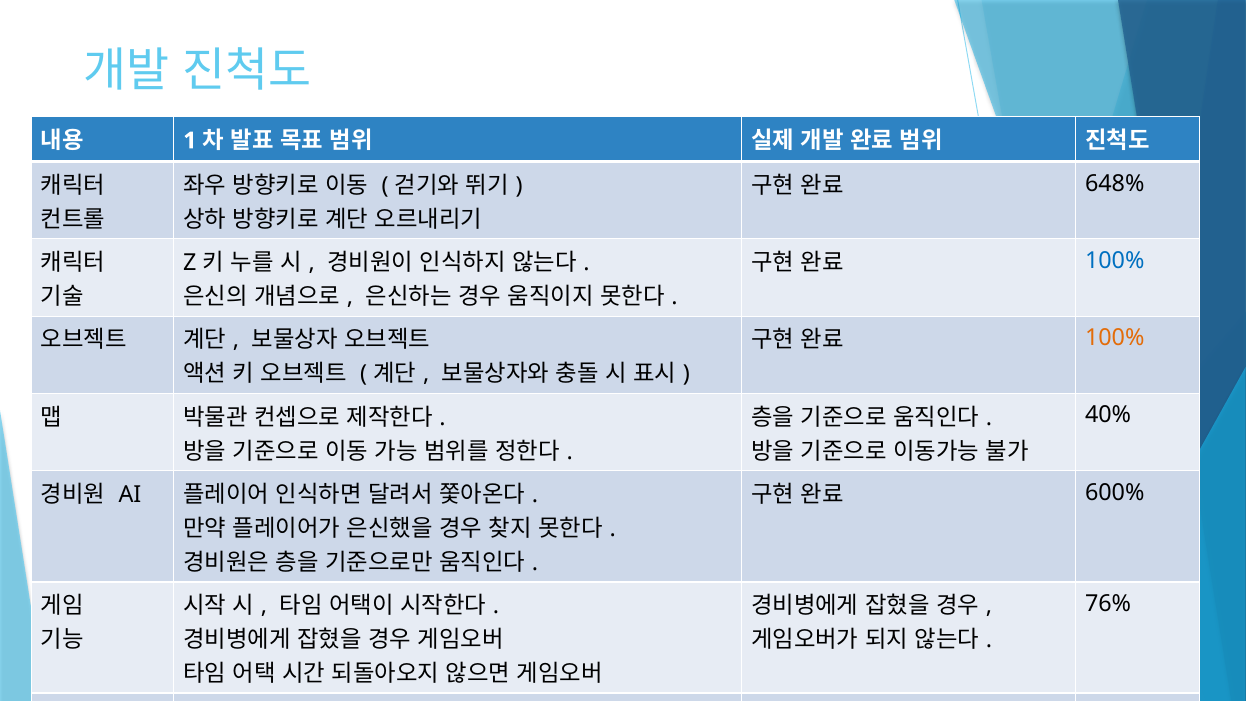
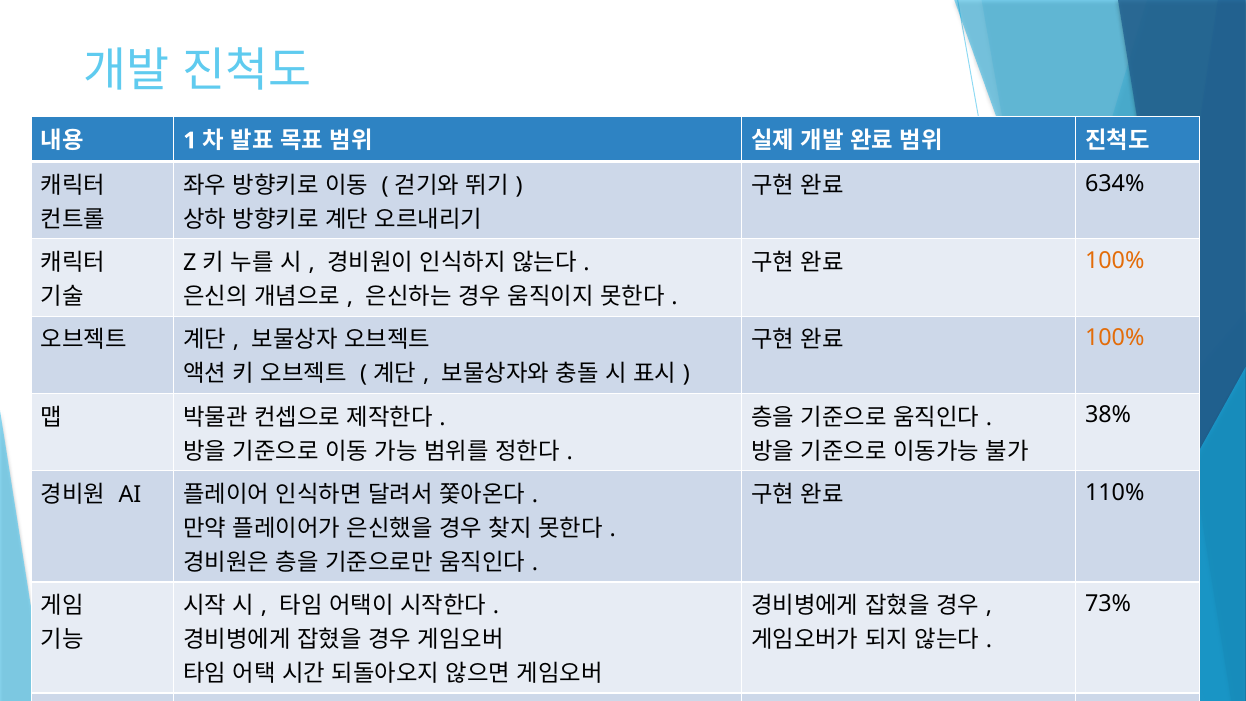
648%: 648% -> 634%
100% at (1115, 261) colour: blue -> orange
40%: 40% -> 38%
600%: 600% -> 110%
76%: 76% -> 73%
